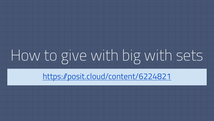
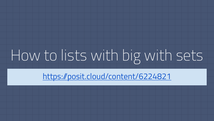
give: give -> lists
